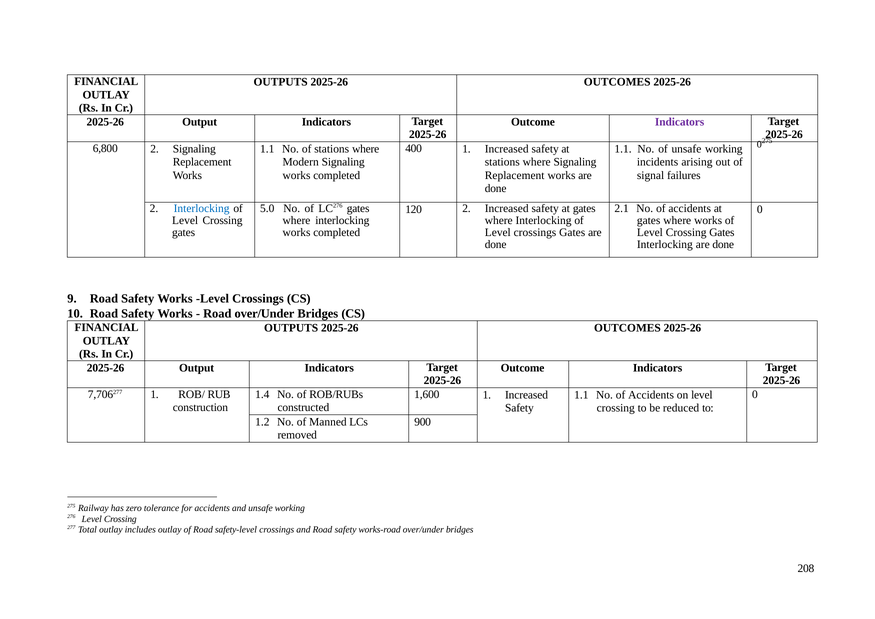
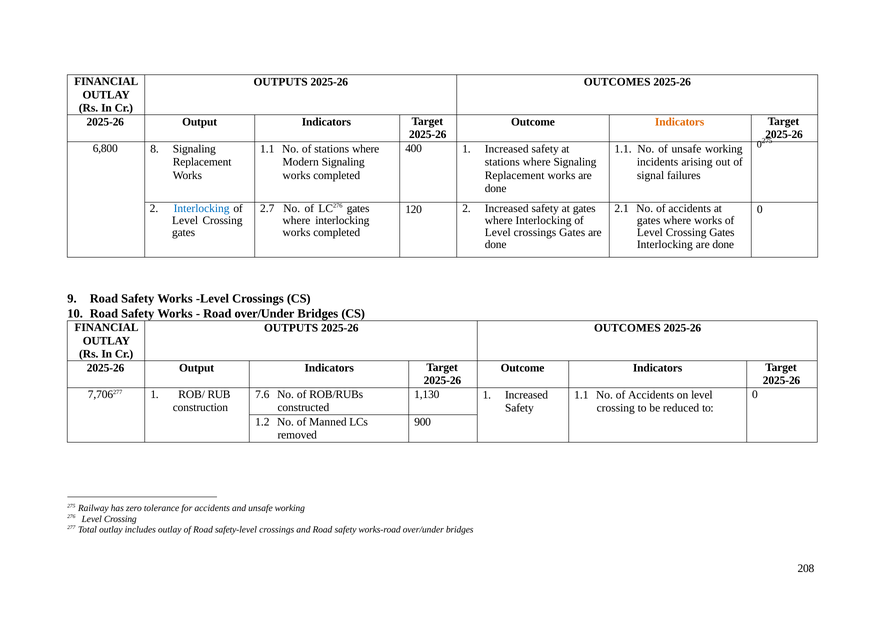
Indicators at (680, 122) colour: purple -> orange
6,800 2: 2 -> 8
5.0: 5.0 -> 2.7
1.4: 1.4 -> 7.6
1,600: 1,600 -> 1,130
